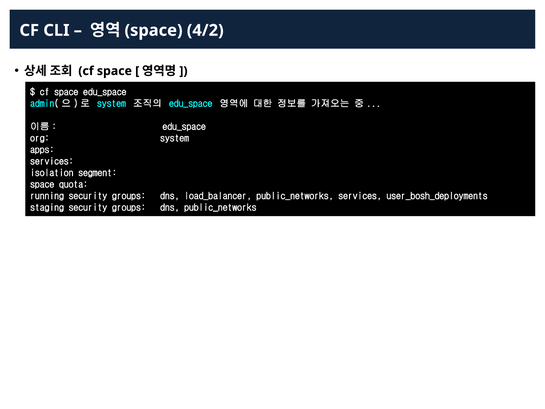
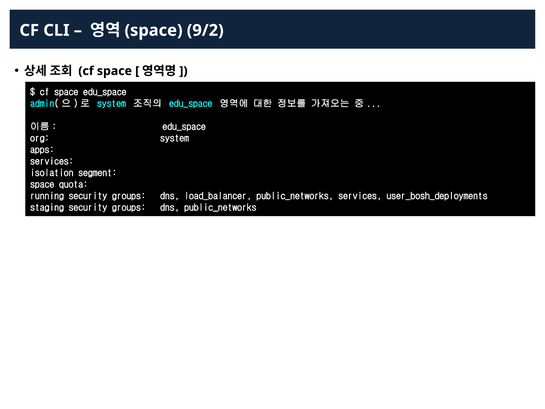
4/2: 4/2 -> 9/2
